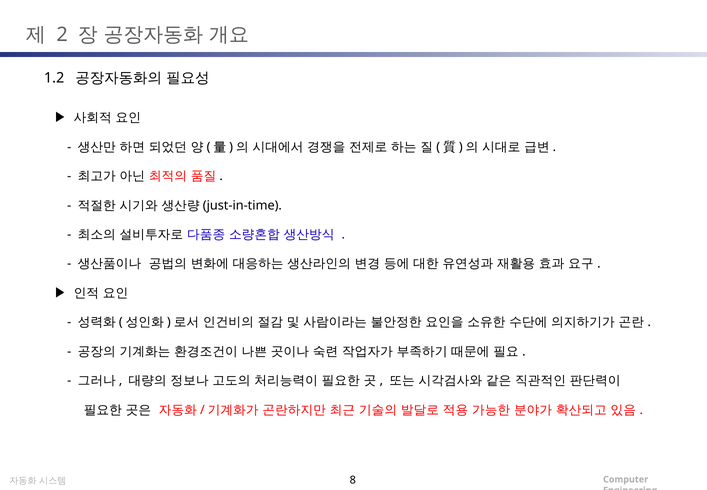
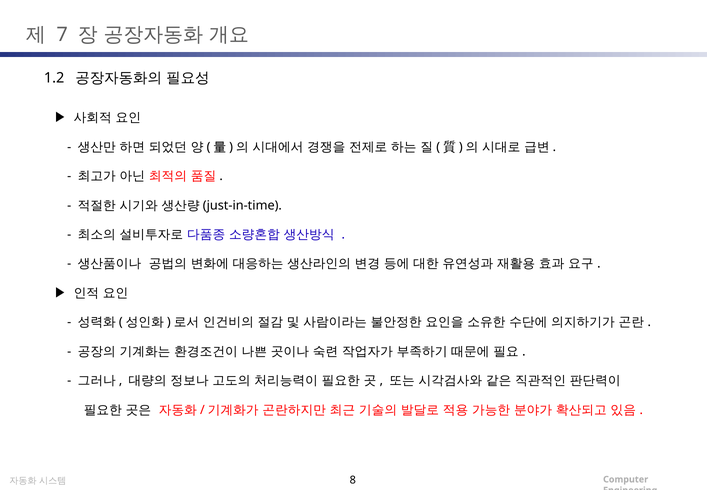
2: 2 -> 7
